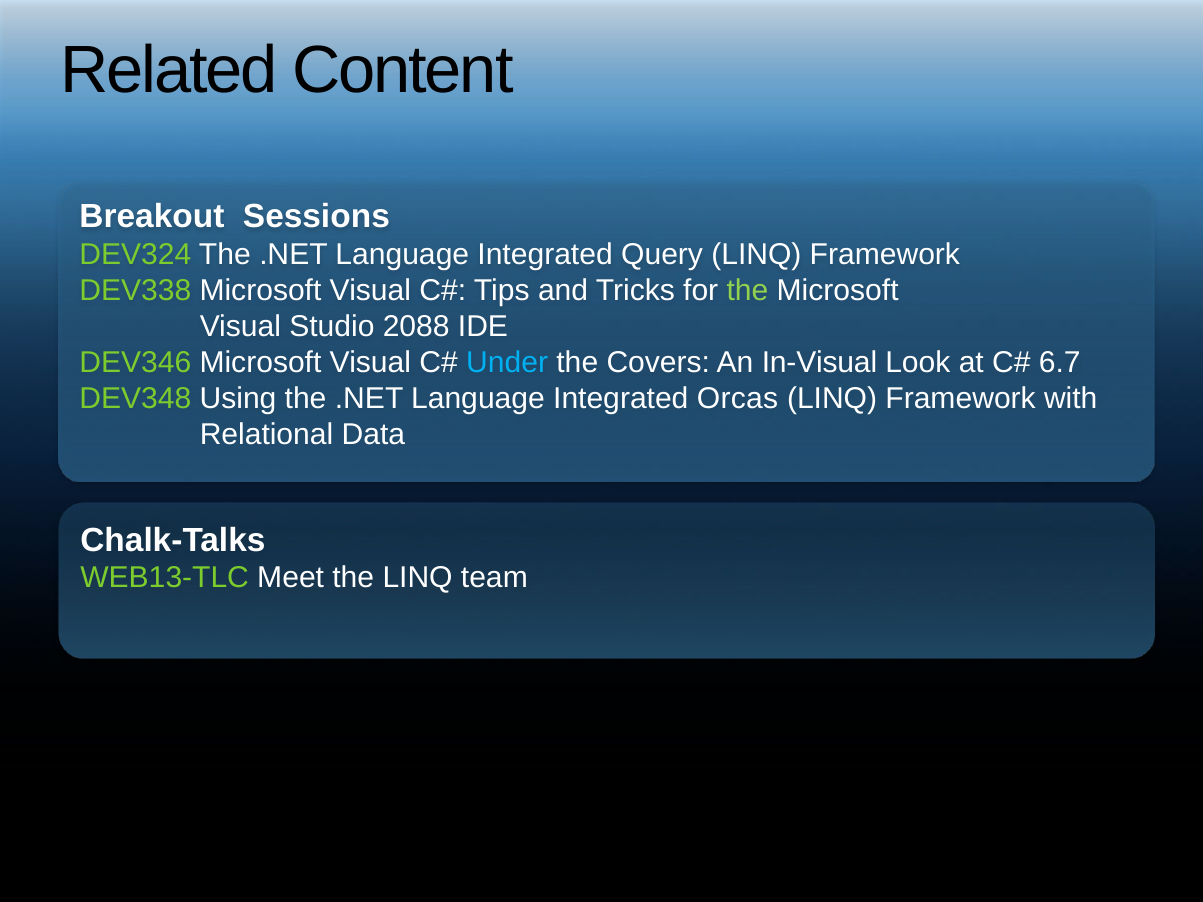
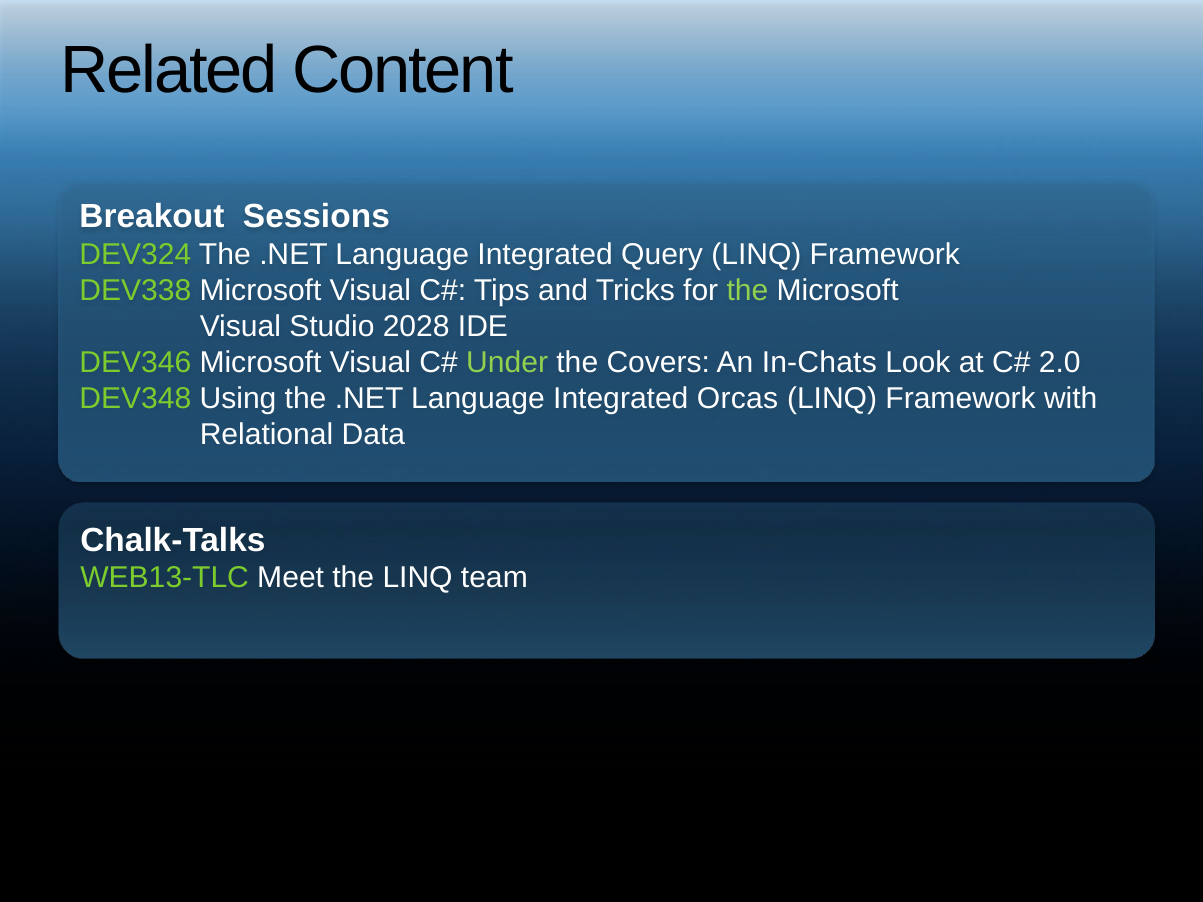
2088: 2088 -> 2028
Under colour: light blue -> light green
In-Visual: In-Visual -> In-Chats
6.7: 6.7 -> 2.0
